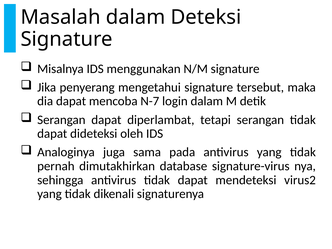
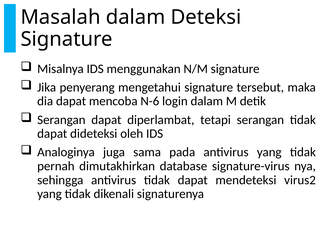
N-7: N-7 -> N-6
